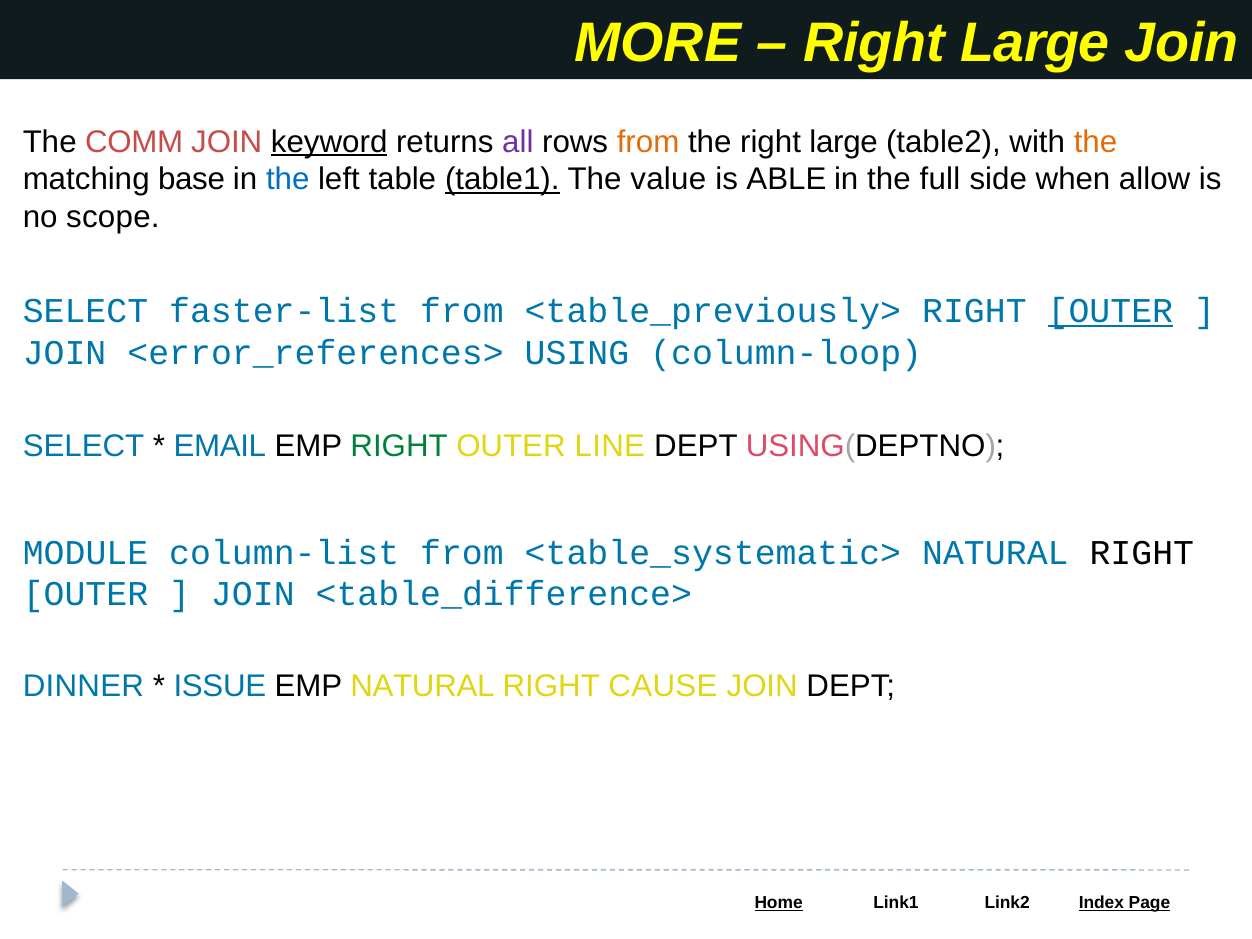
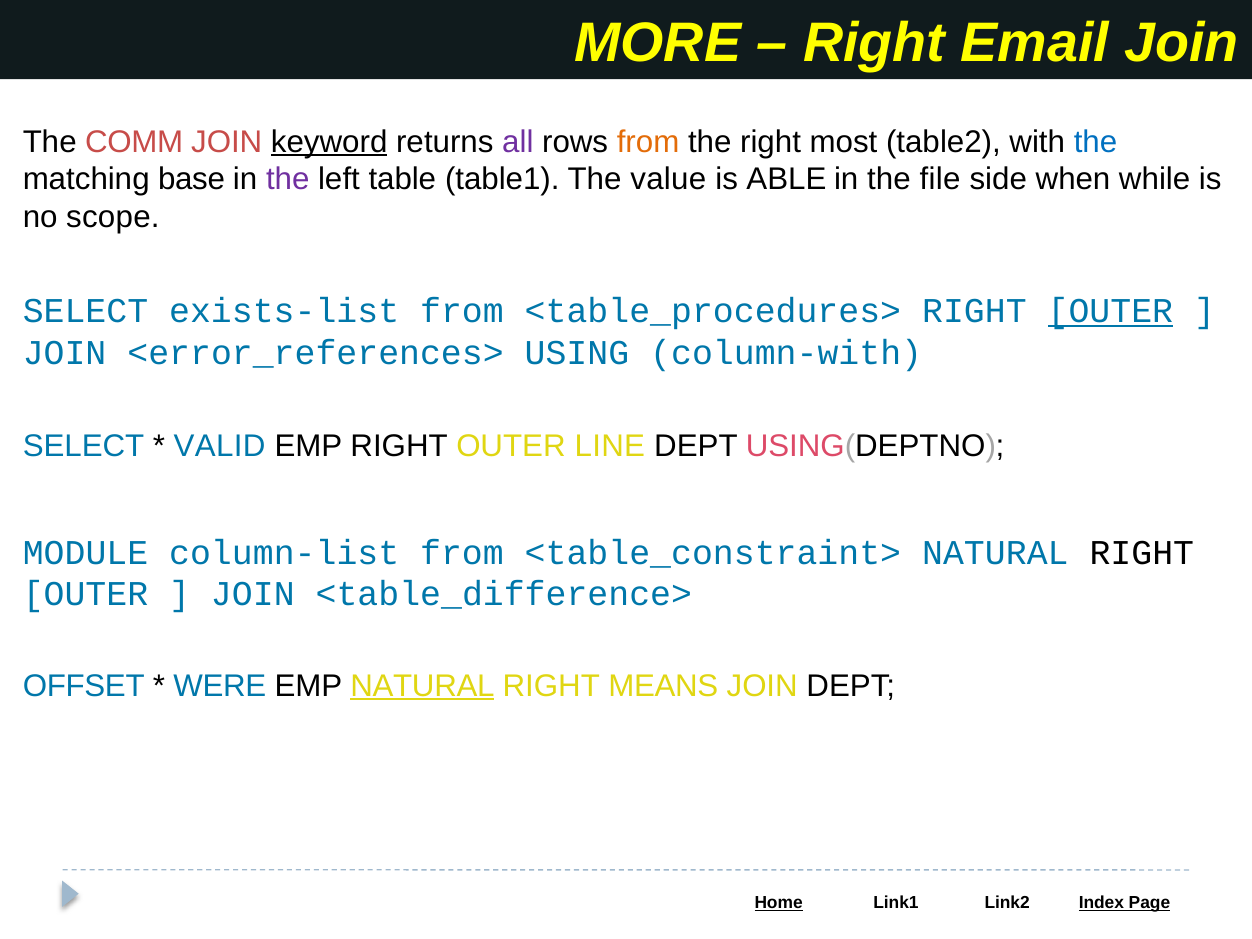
Large at (1035, 43): Large -> Email
the right large: large -> most
the at (1096, 142) colour: orange -> blue
the at (288, 179) colour: blue -> purple
table1 underline: present -> none
full: full -> file
allow: allow -> while
faster-list: faster-list -> exists-list
<table_previously>: <table_previously> -> <table_procedures>
column-loop: column-loop -> column-with
EMAIL: EMAIL -> VALID
RIGHT at (399, 446) colour: green -> black
<table_systematic>: <table_systematic> -> <table_constraint>
DINNER: DINNER -> OFFSET
ISSUE: ISSUE -> WERE
NATURAL at (422, 686) underline: none -> present
CAUSE: CAUSE -> MEANS
